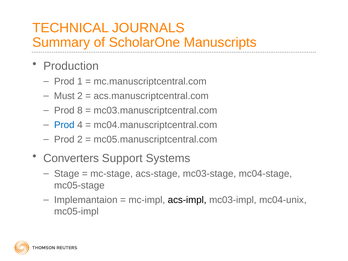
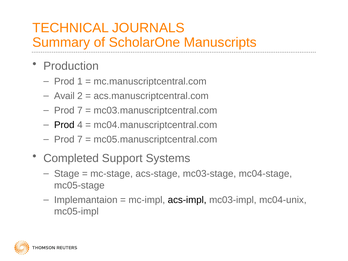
Must: Must -> Avail
8 at (80, 111): 8 -> 7
Prod at (64, 125) colour: blue -> black
2 at (80, 140): 2 -> 7
Converters: Converters -> Completed
